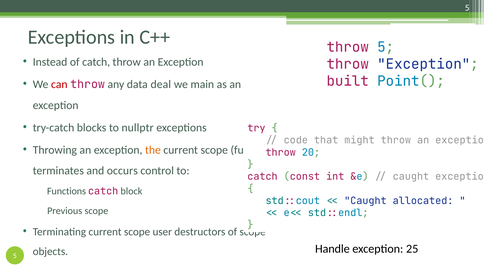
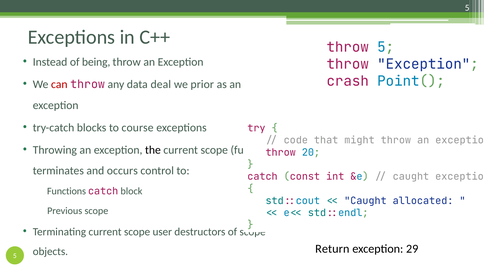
of catch: catch -> being
built: built -> crash
main: main -> prior
nullptr: nullptr -> course
the colour: orange -> black
Handle: Handle -> Return
25: 25 -> 29
